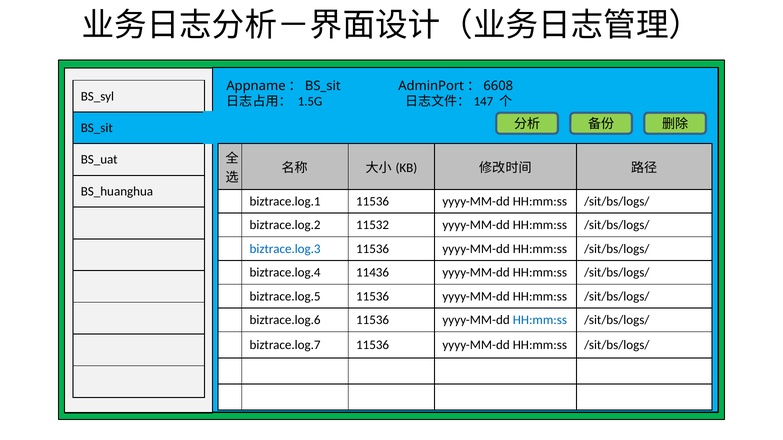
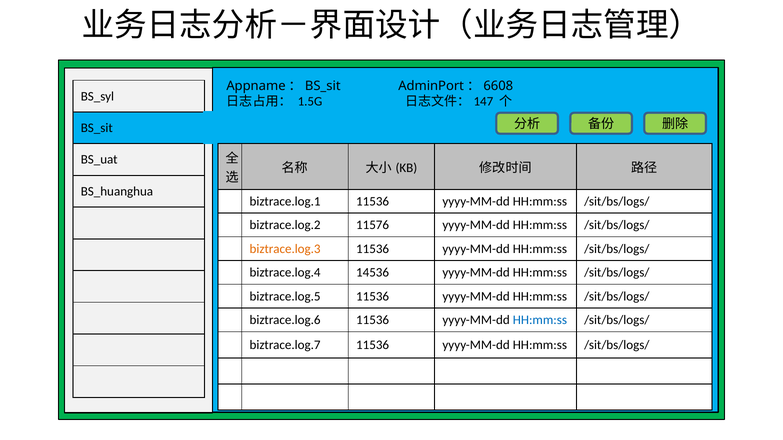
11532: 11532 -> 11576
biztrace.log.3 colour: blue -> orange
11436: 11436 -> 14536
